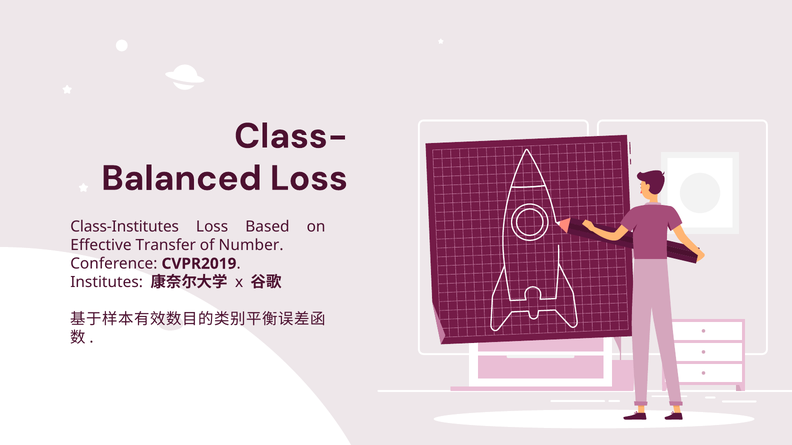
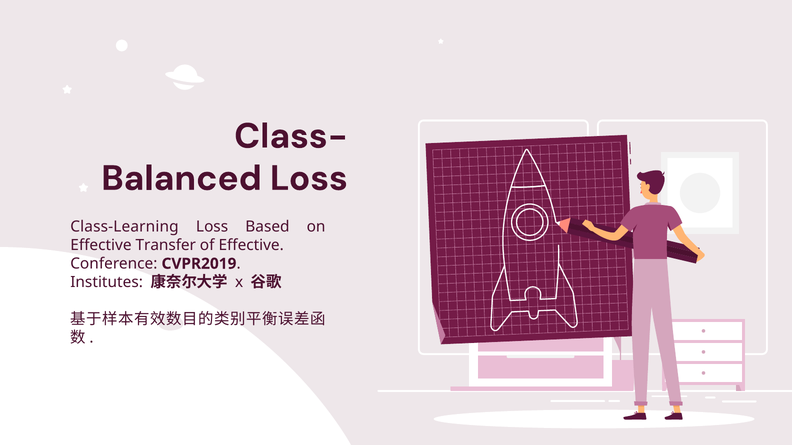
Class-Institutes: Class-Institutes -> Class-Learning
of Number: Number -> Effective
